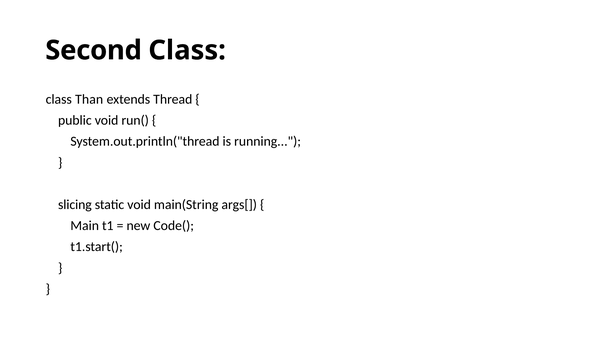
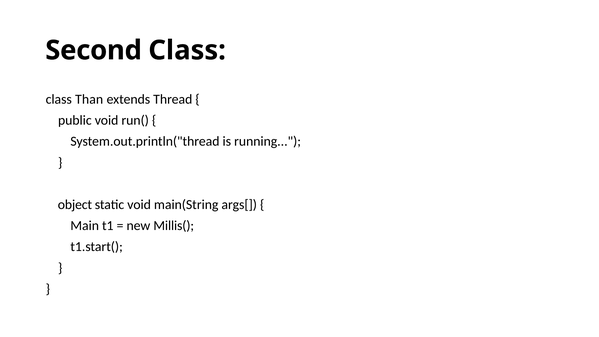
slicing: slicing -> object
Code(: Code( -> Millis(
